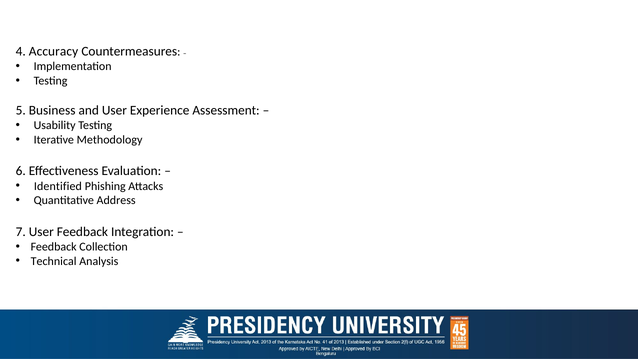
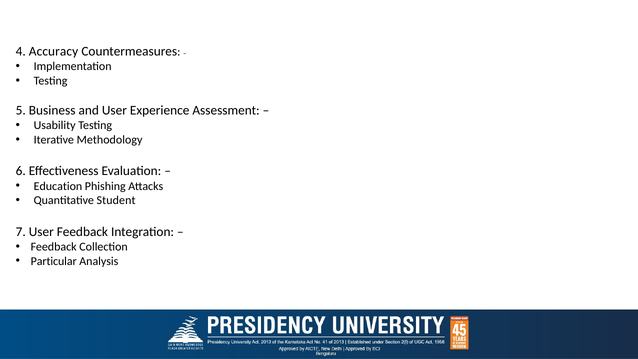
Identified: Identified -> Education
Address: Address -> Student
Technical: Technical -> Particular
